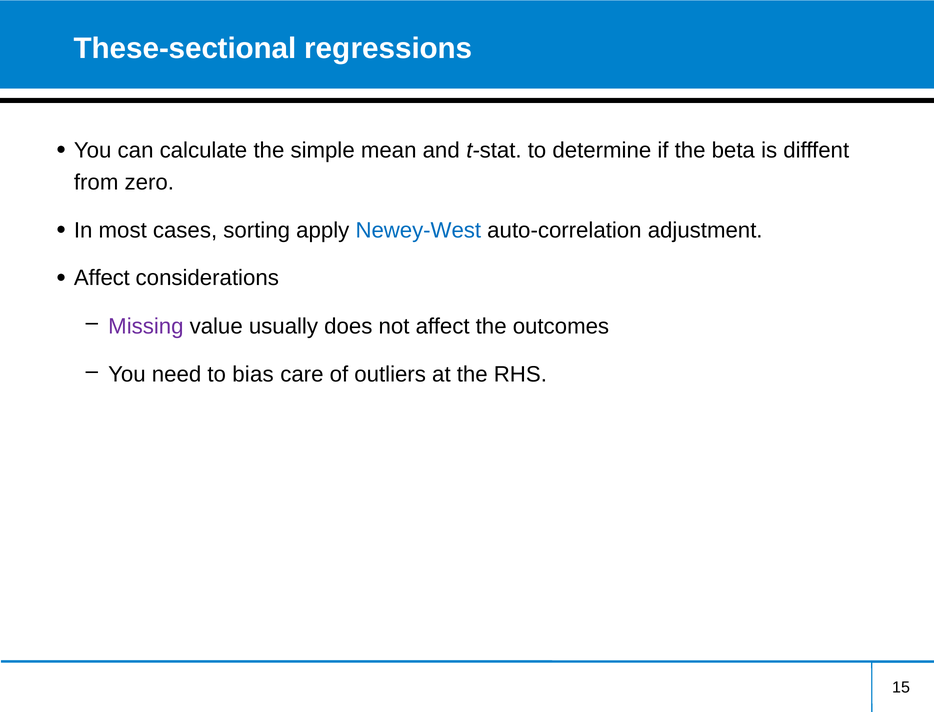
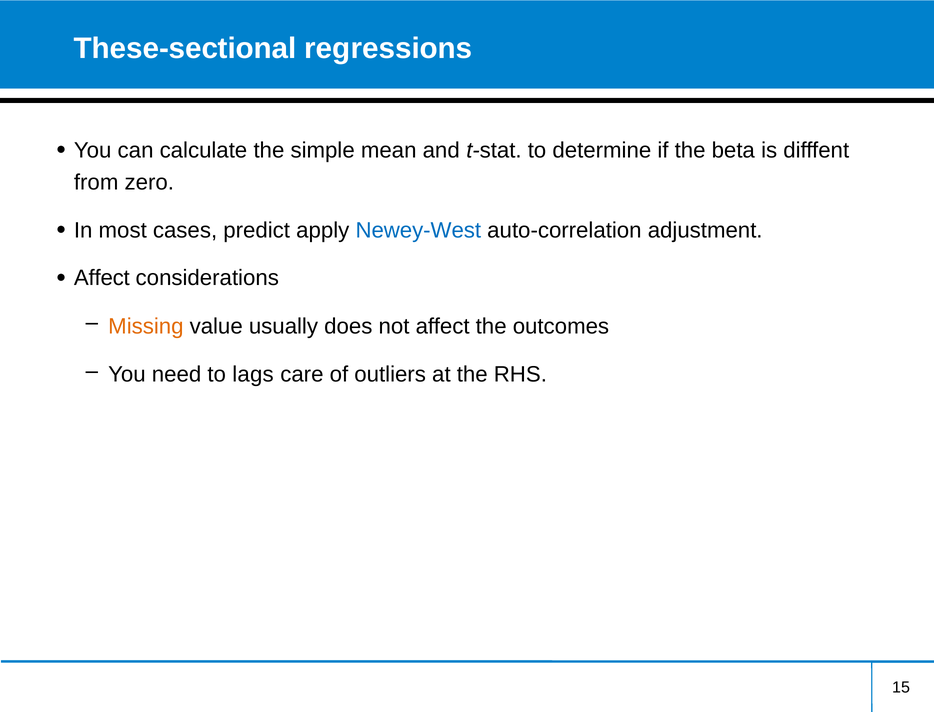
sorting: sorting -> predict
Missing colour: purple -> orange
bias: bias -> lags
